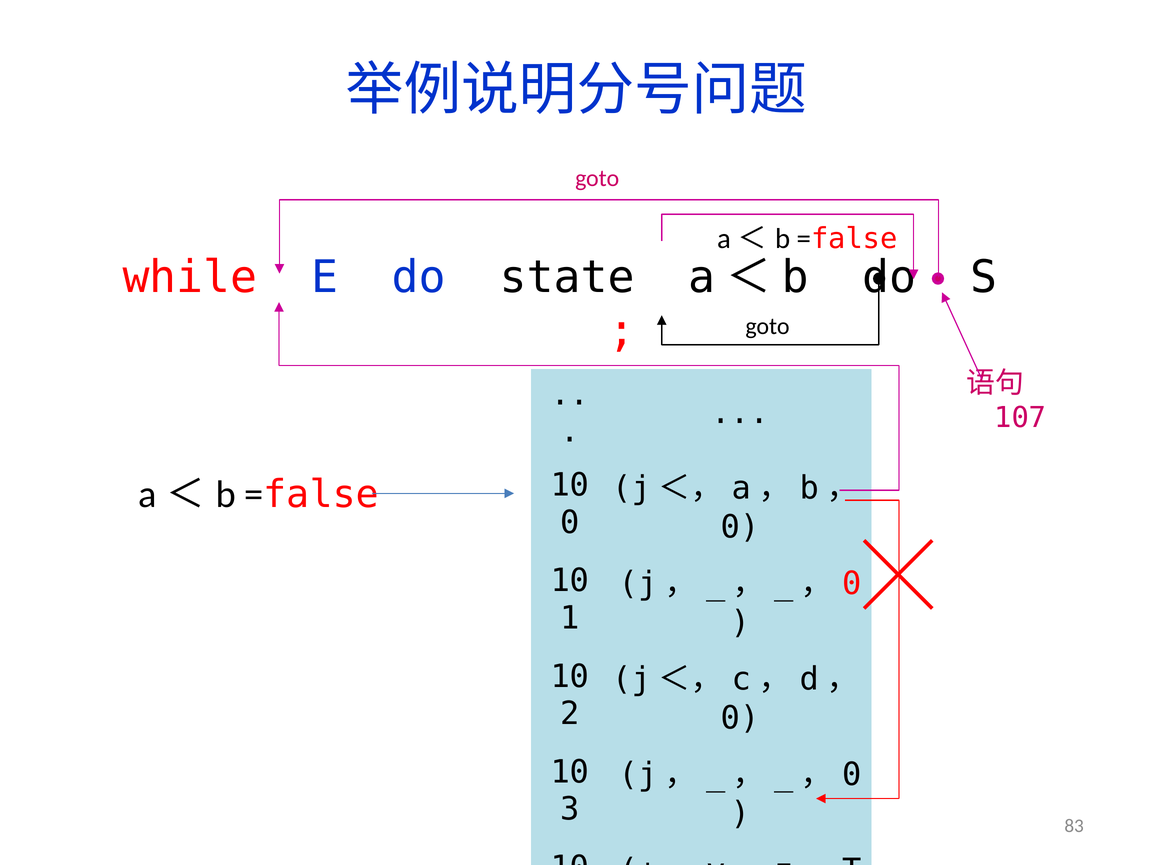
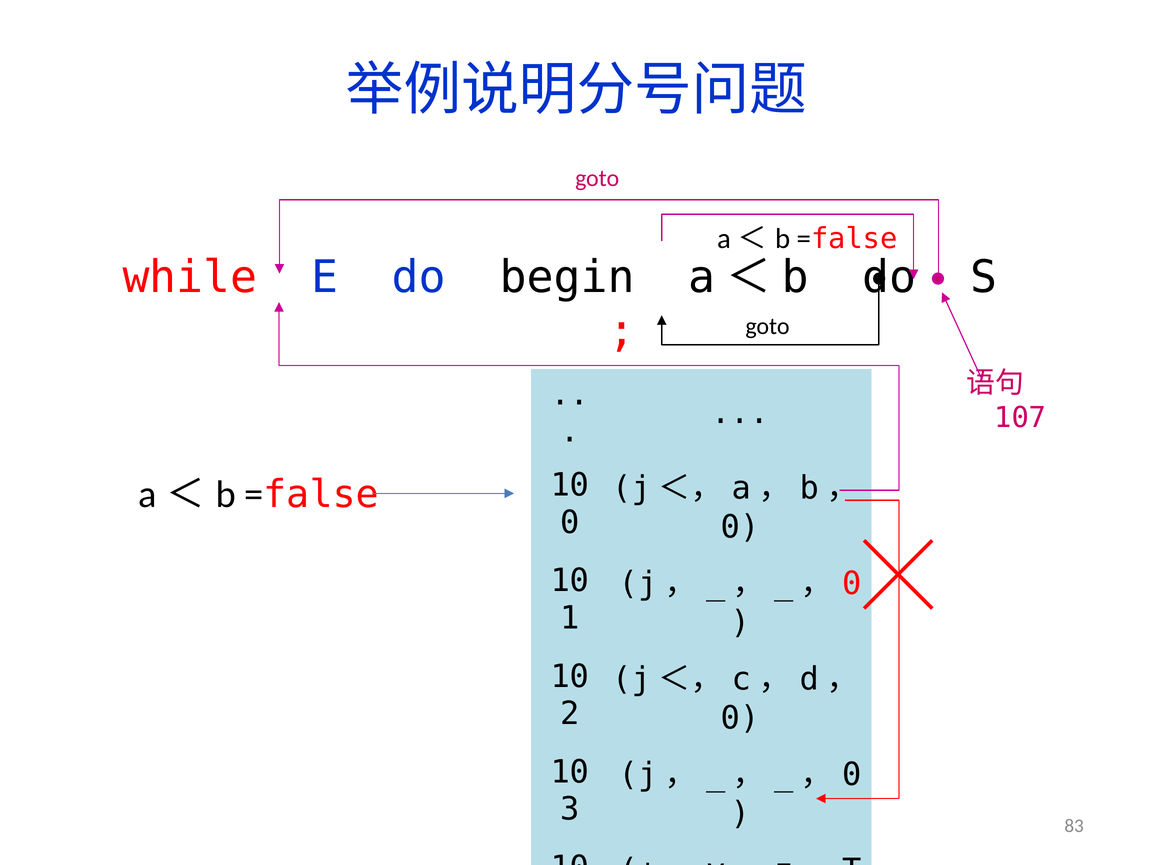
state: state -> begin
